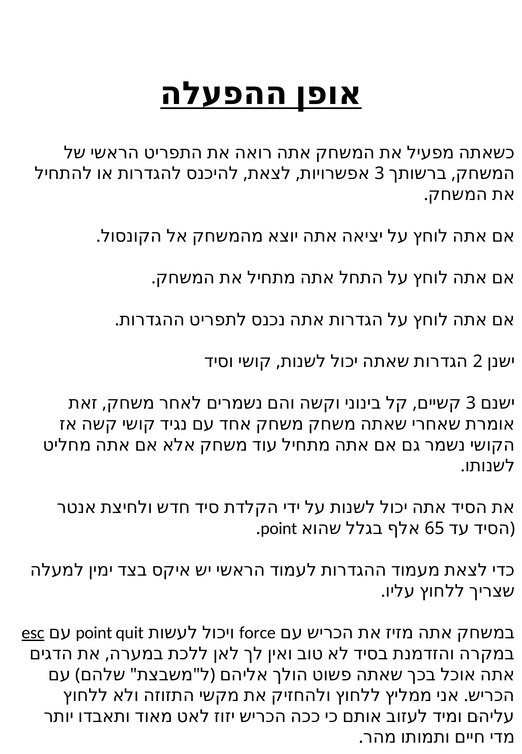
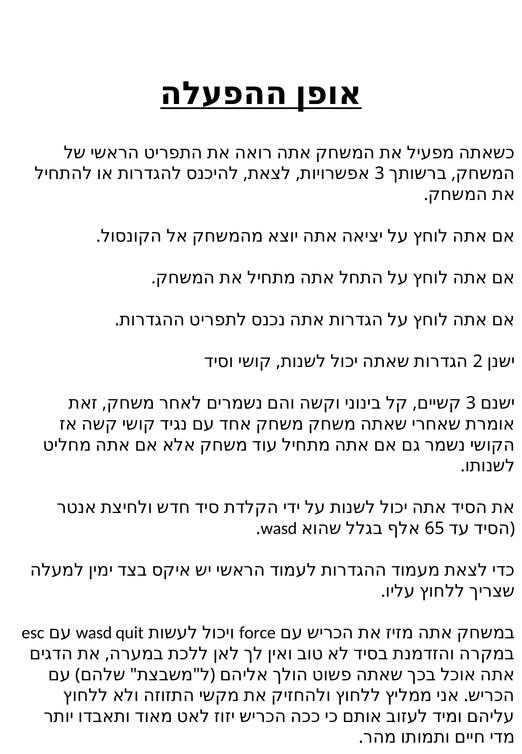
point at (279, 528): point -> wasd
esc underline: present -> none
point at (94, 633): point -> wasd
